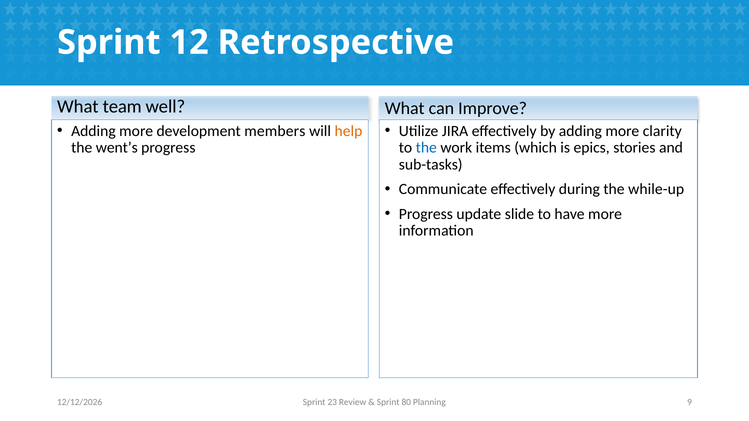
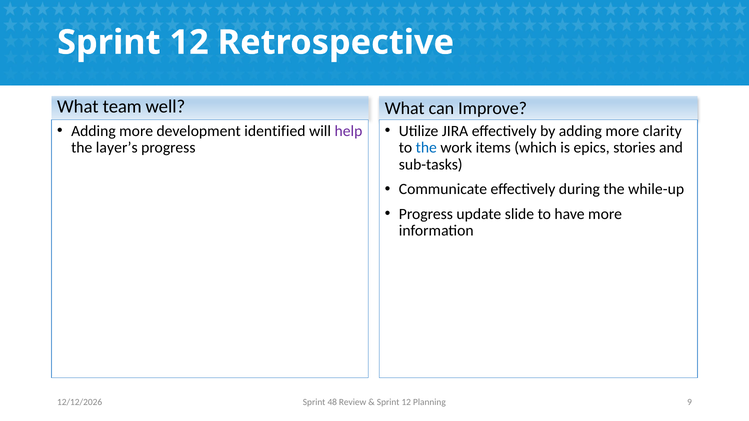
members: members -> identified
help colour: orange -> purple
went’s: went’s -> layer’s
23: 23 -> 48
80 at (406, 402): 80 -> 12
